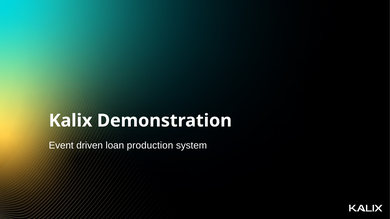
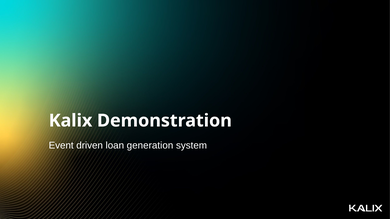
production: production -> generation
